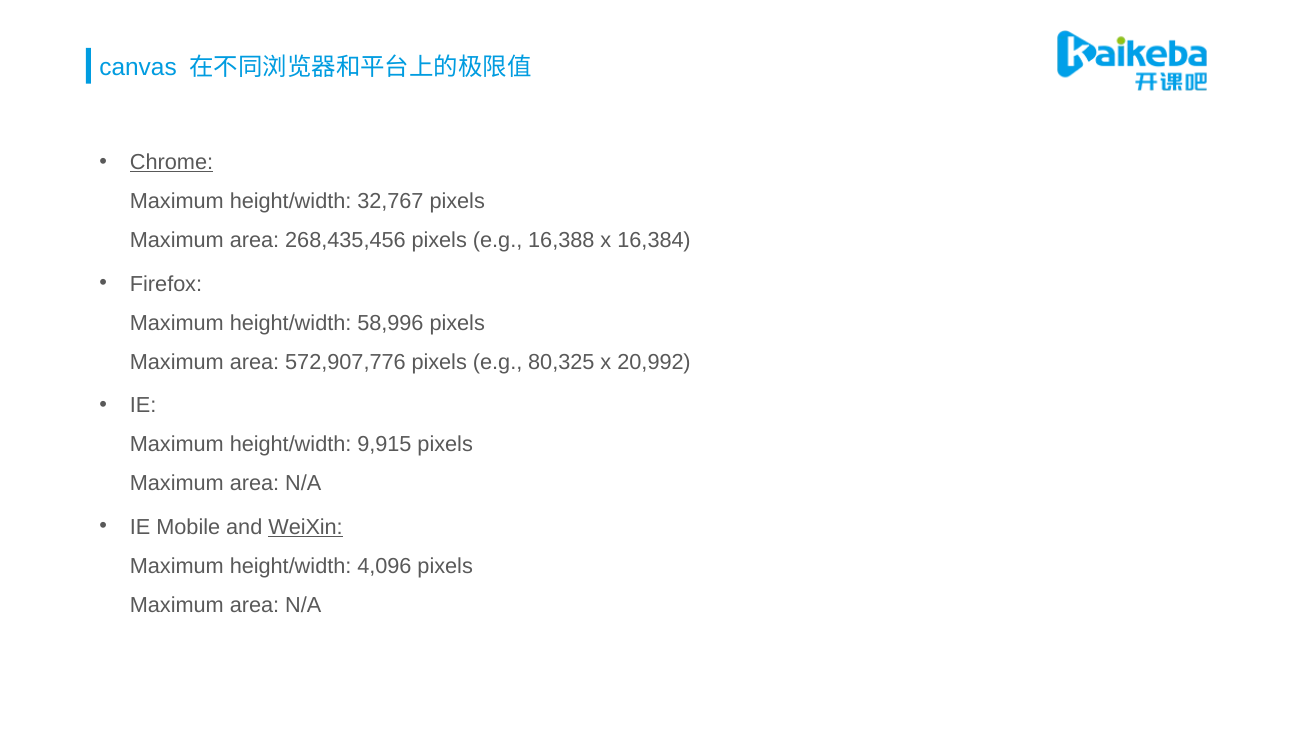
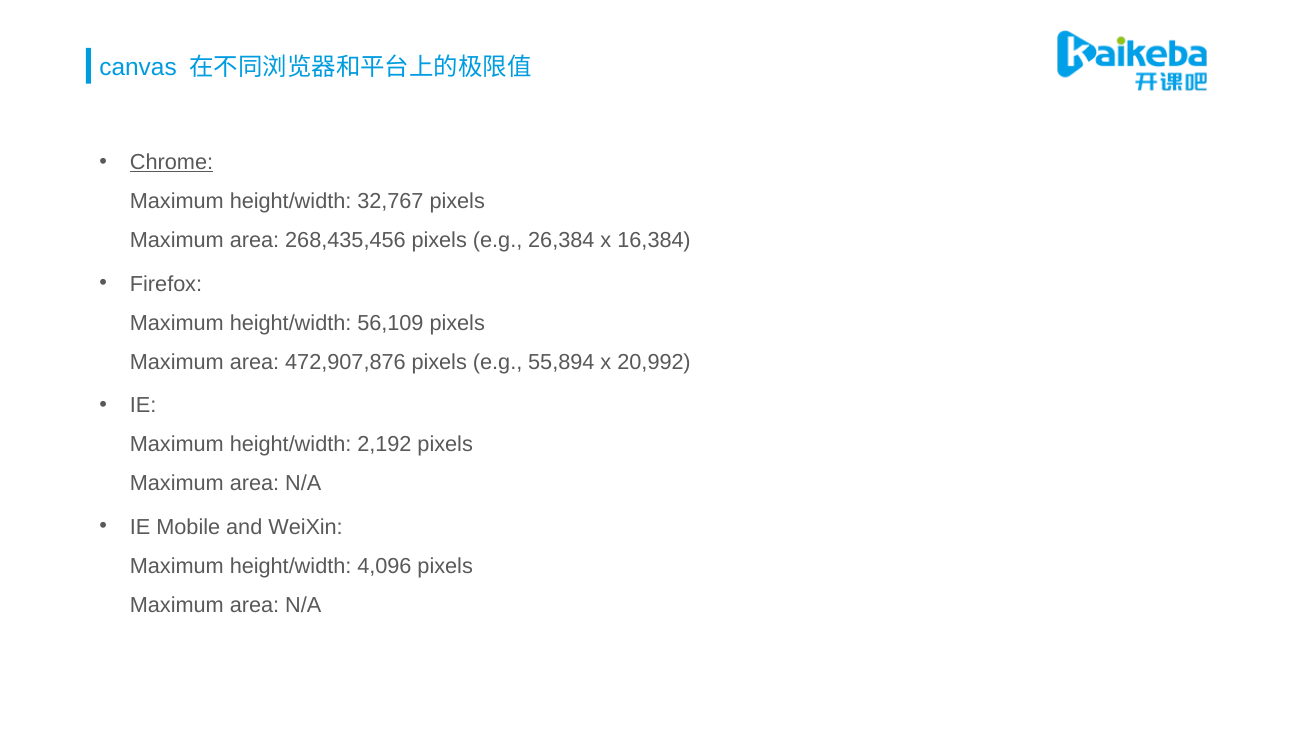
16,388: 16,388 -> 26,384
58,996: 58,996 -> 56,109
572,907,776: 572,907,776 -> 472,907,876
80,325: 80,325 -> 55,894
9,915: 9,915 -> 2,192
WeiXin underline: present -> none
